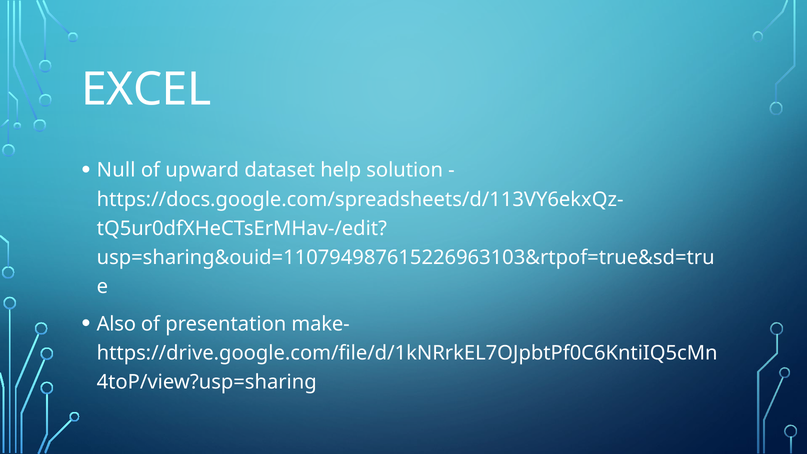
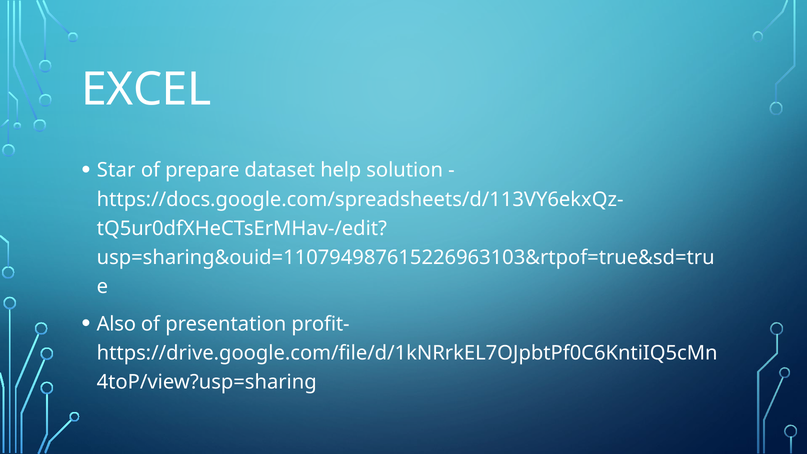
Null: Null -> Star
upward: upward -> prepare
make-: make- -> profit-
